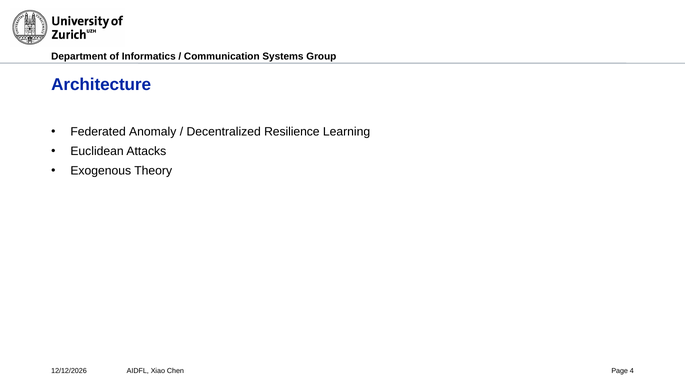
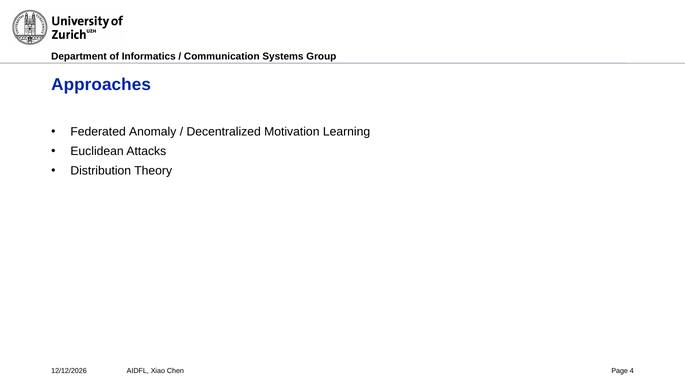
Architecture: Architecture -> Approaches
Resilience: Resilience -> Motivation
Exogenous: Exogenous -> Distribution
